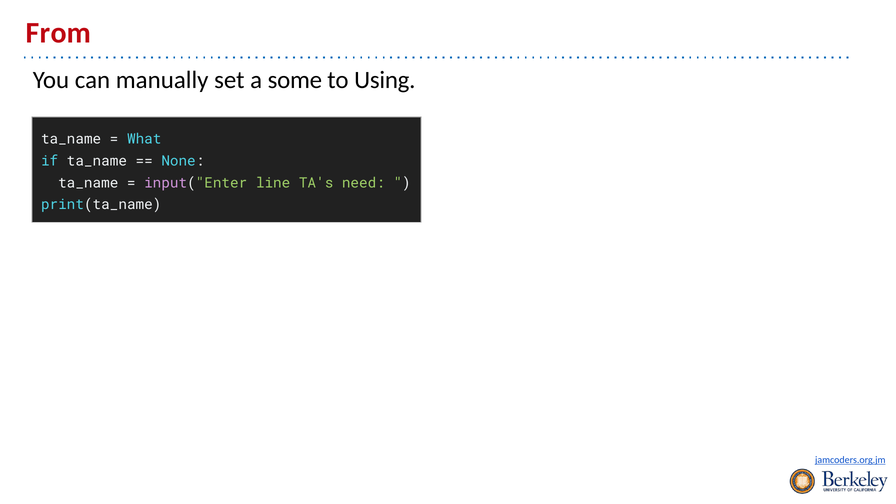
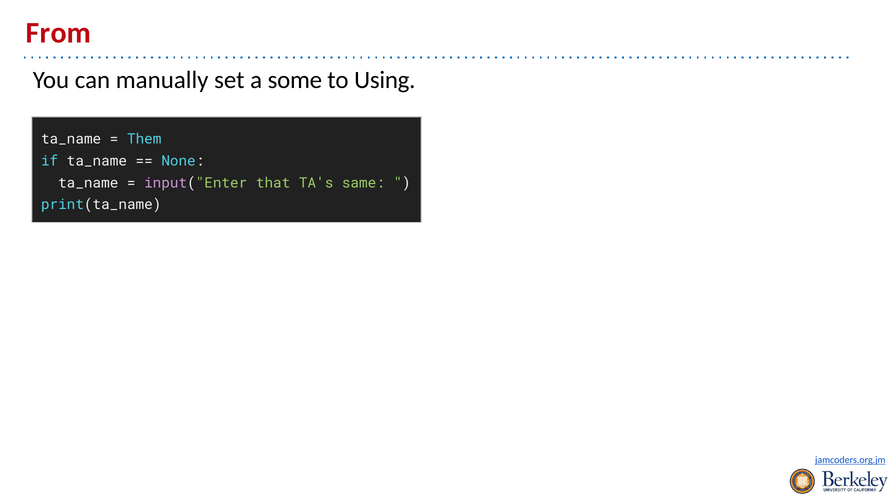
What: What -> Them
line: line -> that
need: need -> same
